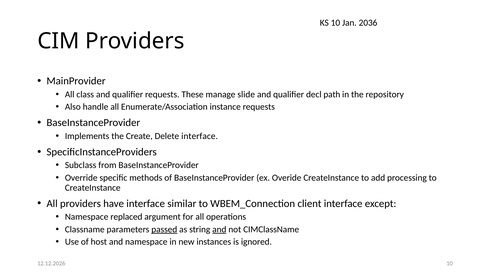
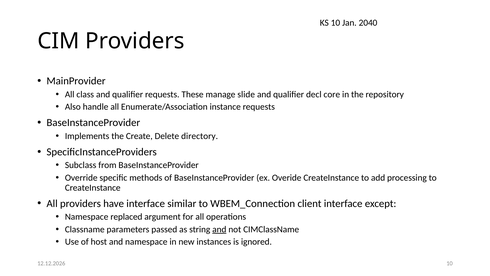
2036: 2036 -> 2040
path: path -> core
Delete interface: interface -> directory
passed underline: present -> none
